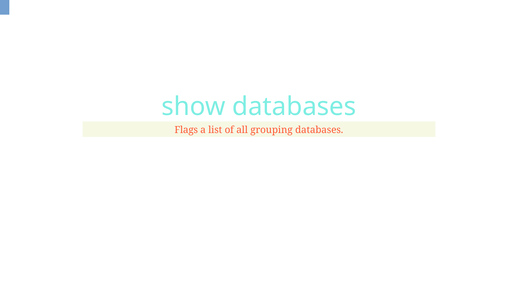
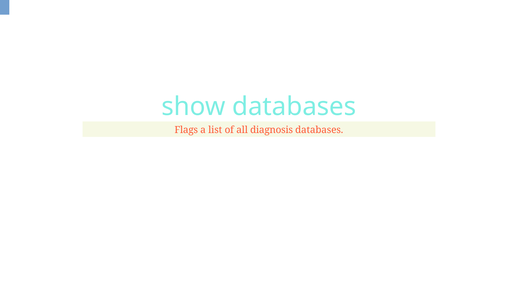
grouping: grouping -> diagnosis
